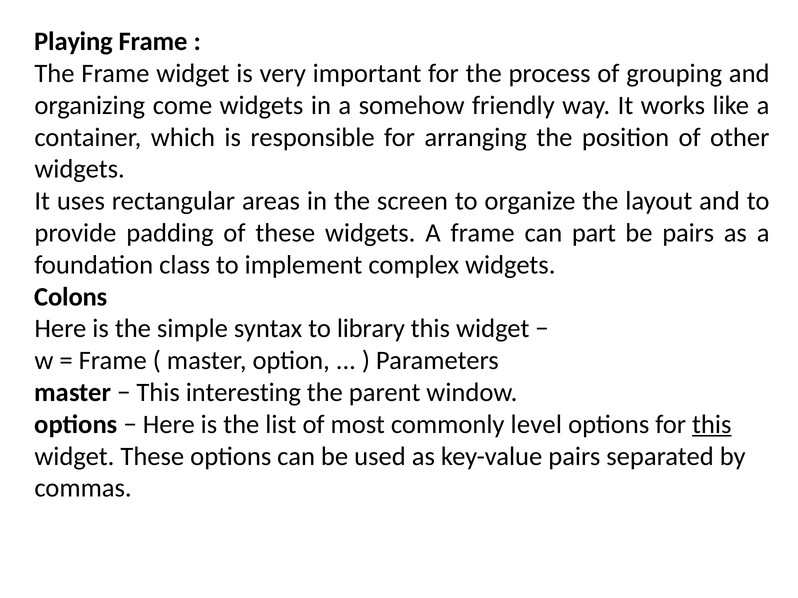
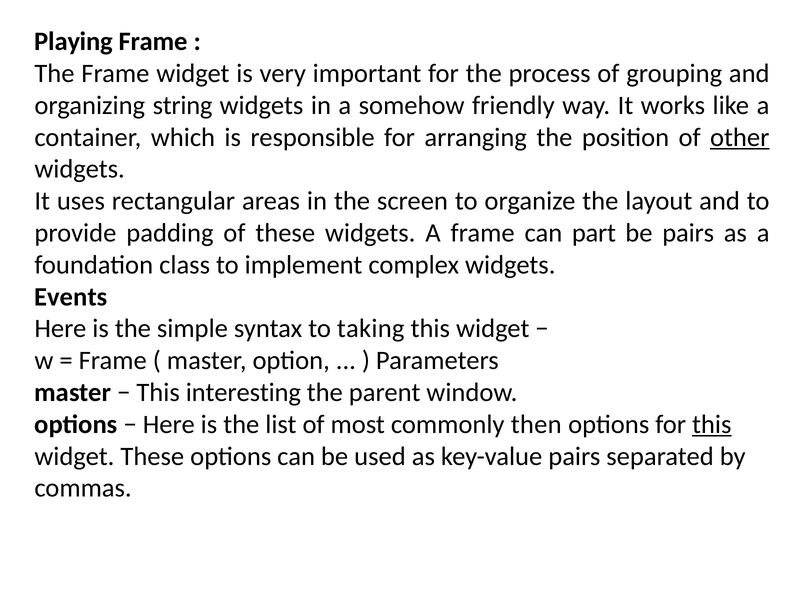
come: come -> string
other underline: none -> present
Colons: Colons -> Events
library: library -> taking
level: level -> then
